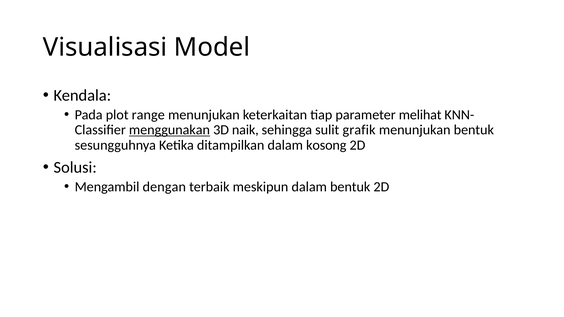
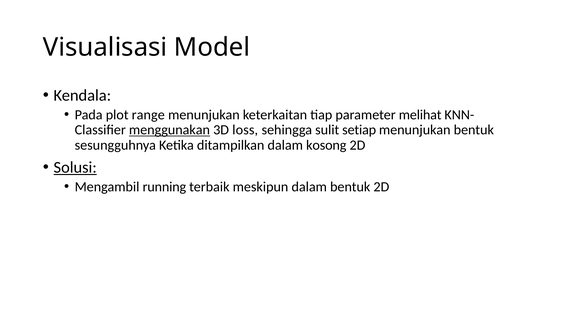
naik: naik -> loss
grafik: grafik -> setiap
Solusi underline: none -> present
dengan: dengan -> running
